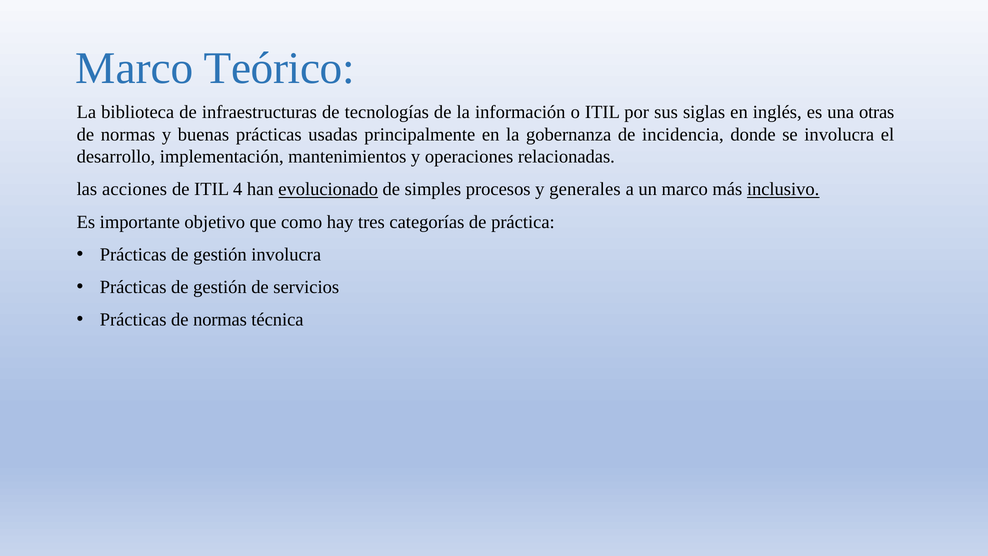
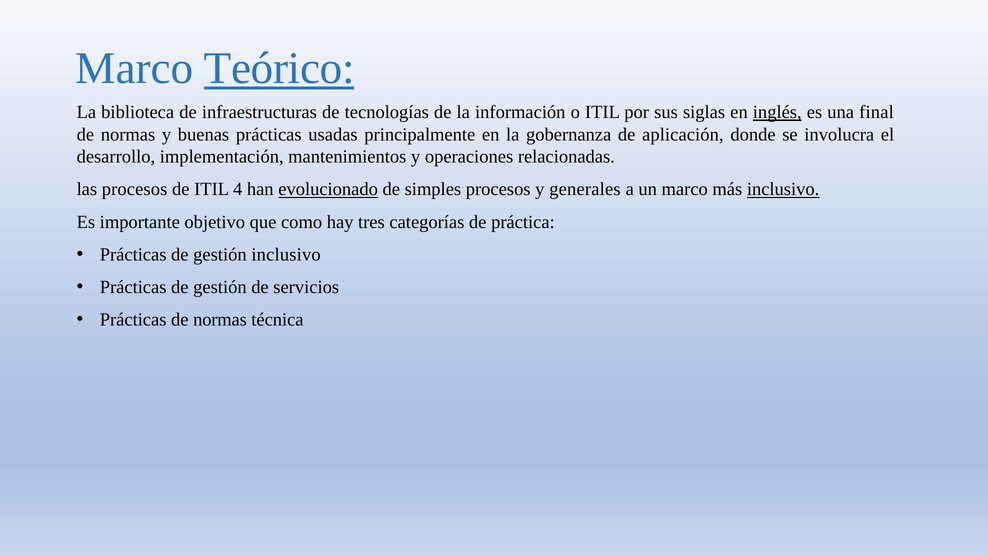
Teórico underline: none -> present
inglés underline: none -> present
otras: otras -> final
incidencia: incidencia -> aplicación
las acciones: acciones -> procesos
gestión involucra: involucra -> inclusivo
